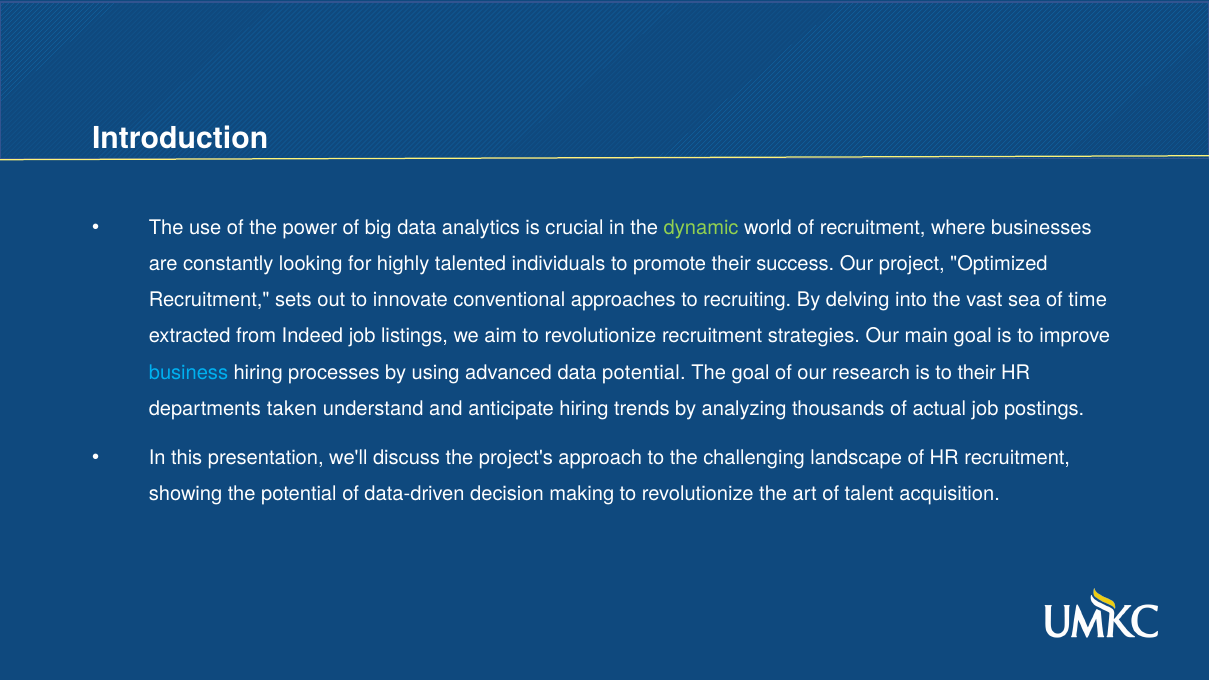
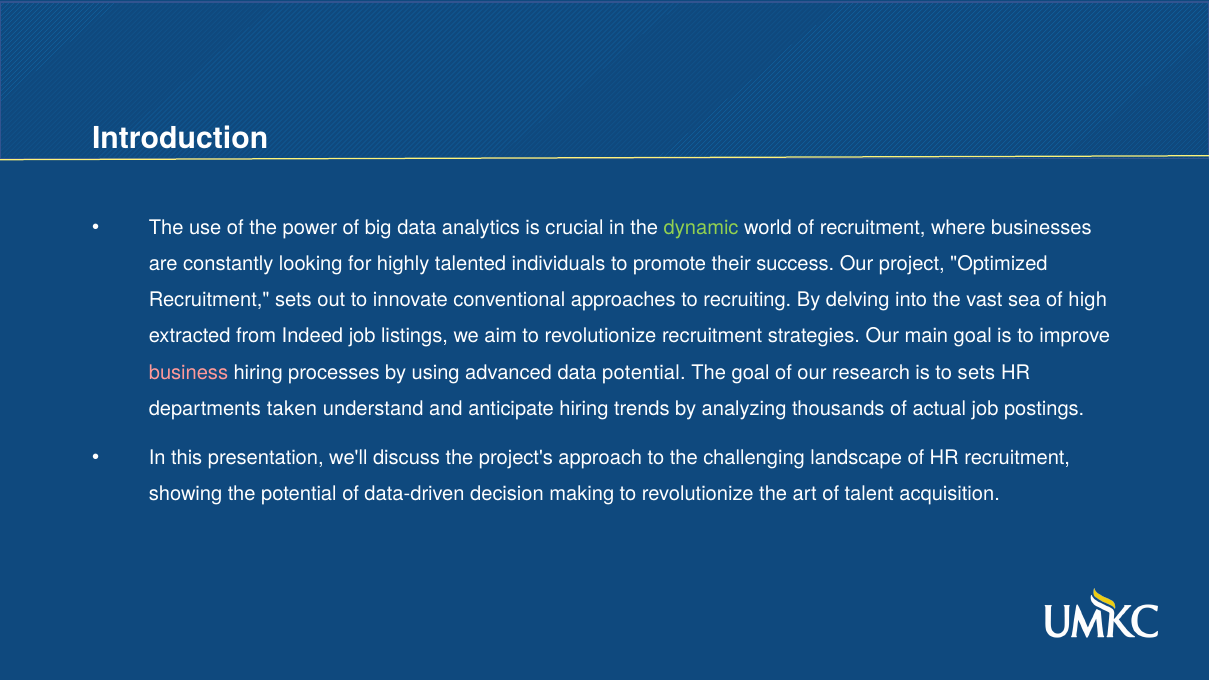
time: time -> high
business colour: light blue -> pink
to their: their -> sets
